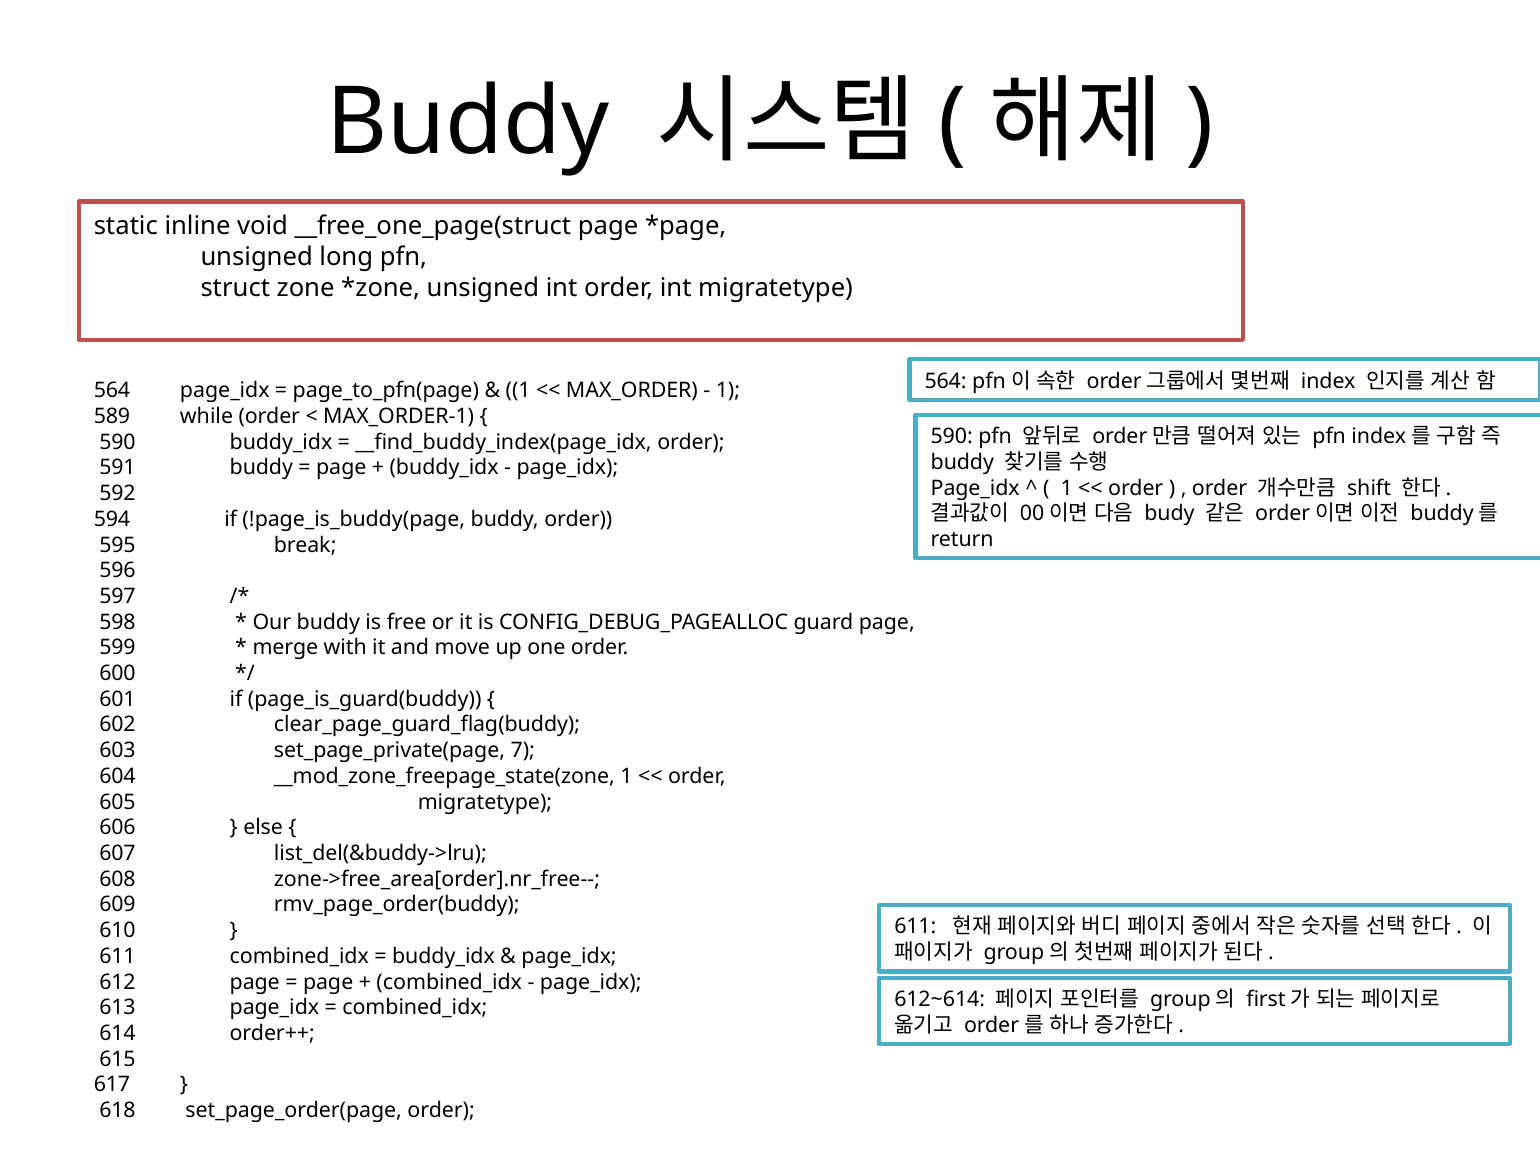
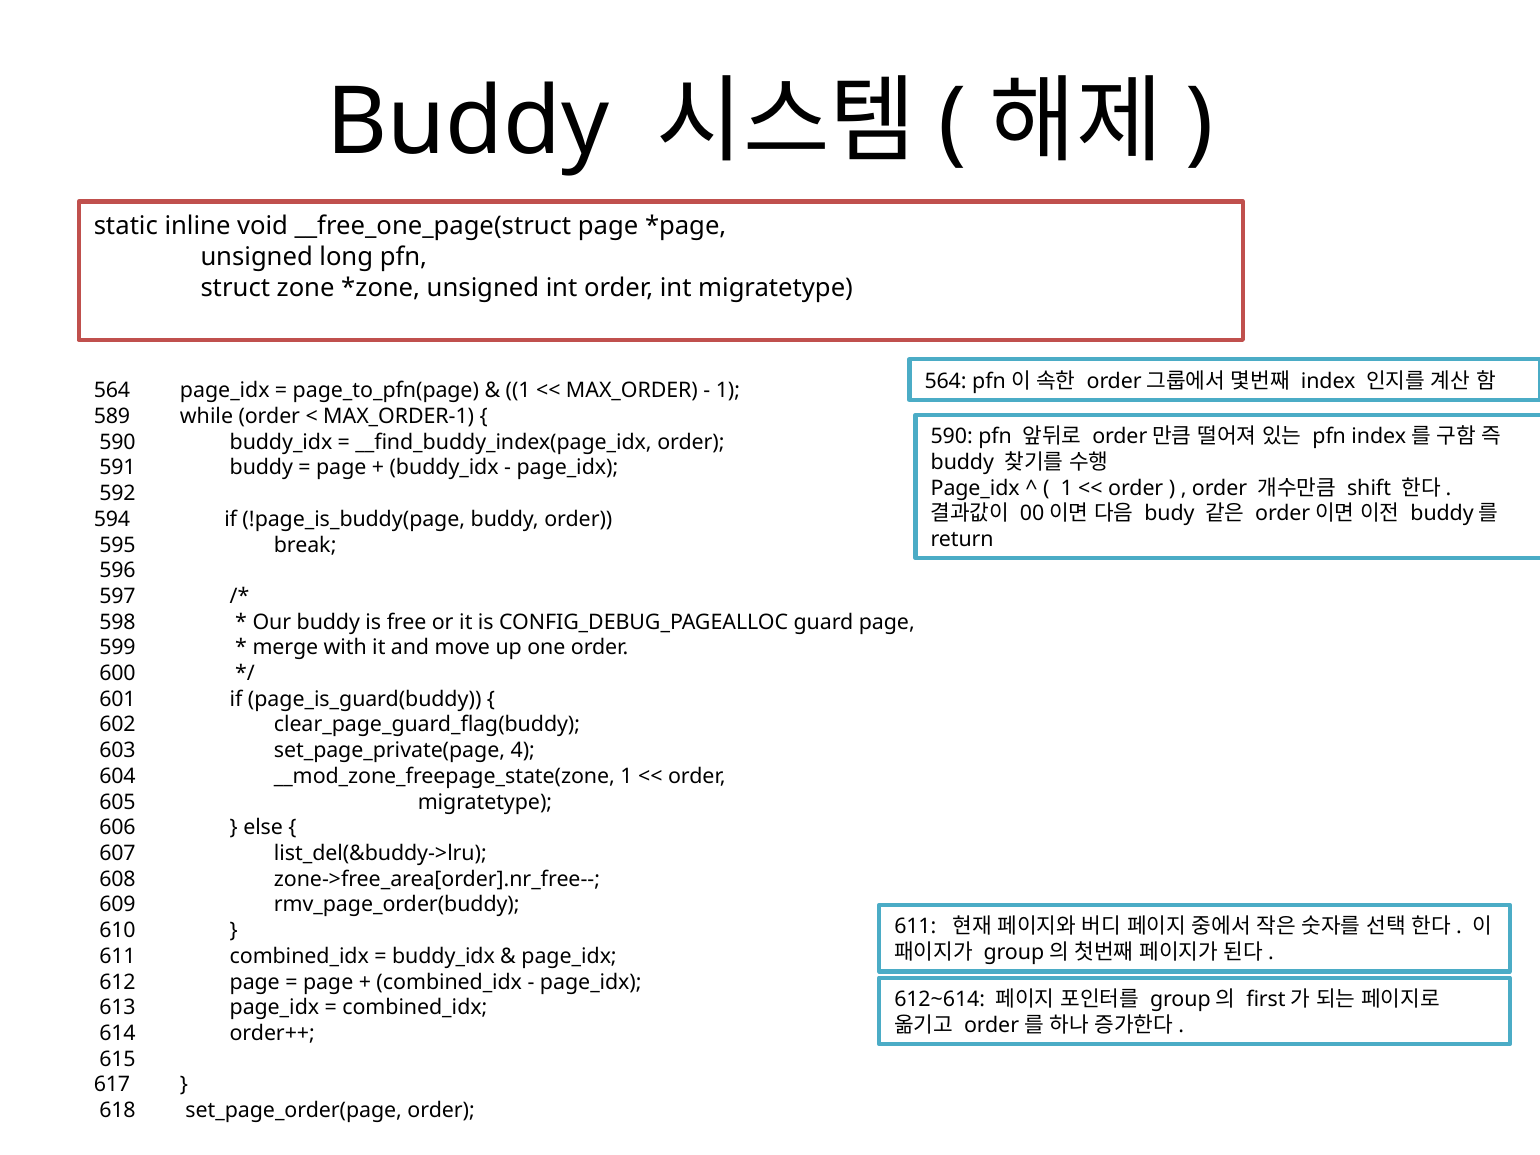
7: 7 -> 4
